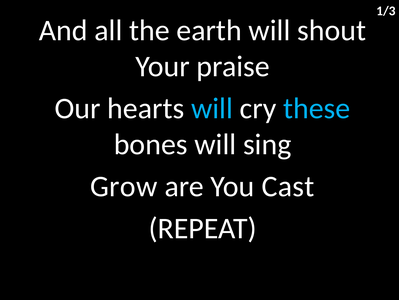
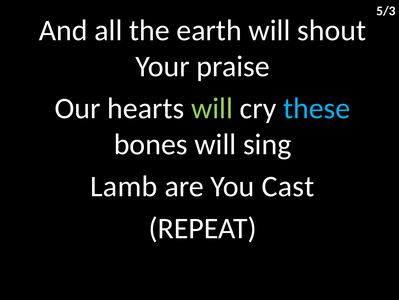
1/3: 1/3 -> 5/3
will at (212, 108) colour: light blue -> light green
Grow: Grow -> Lamb
